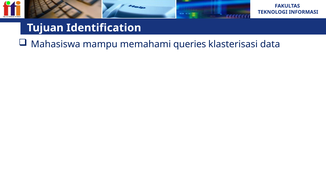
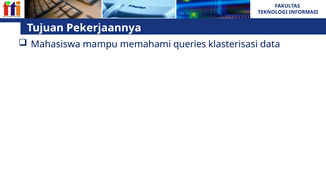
Identification: Identification -> Pekerjaannya
